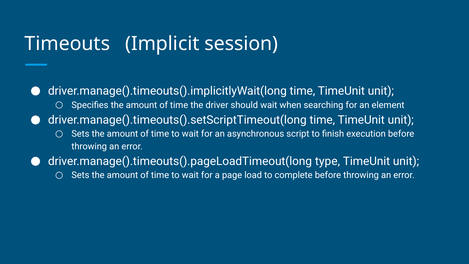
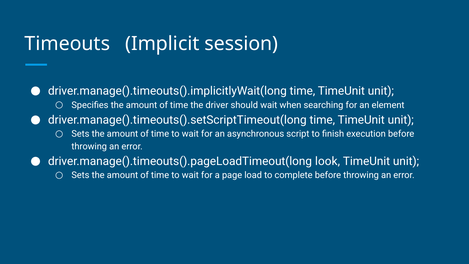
type: type -> look
